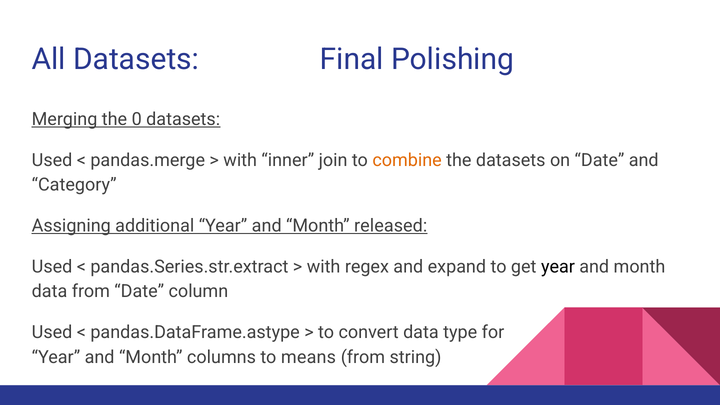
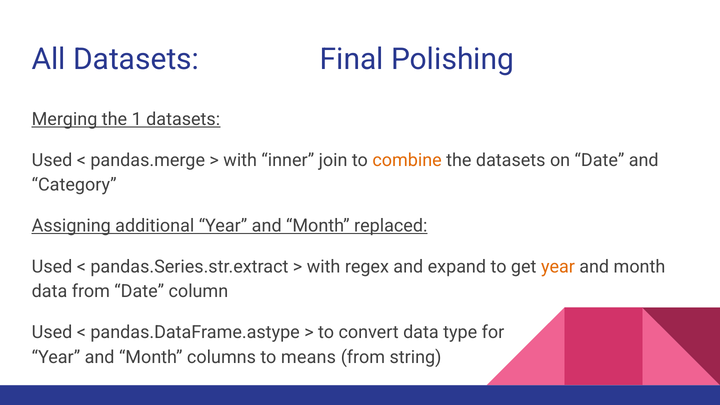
0: 0 -> 1
released: released -> replaced
year at (558, 267) colour: black -> orange
